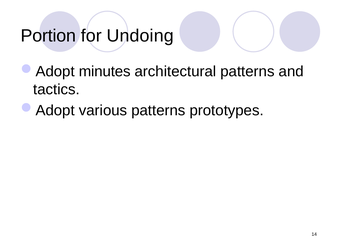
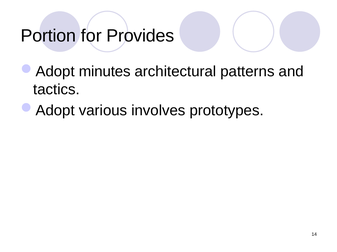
Undoing: Undoing -> Provides
various patterns: patterns -> involves
